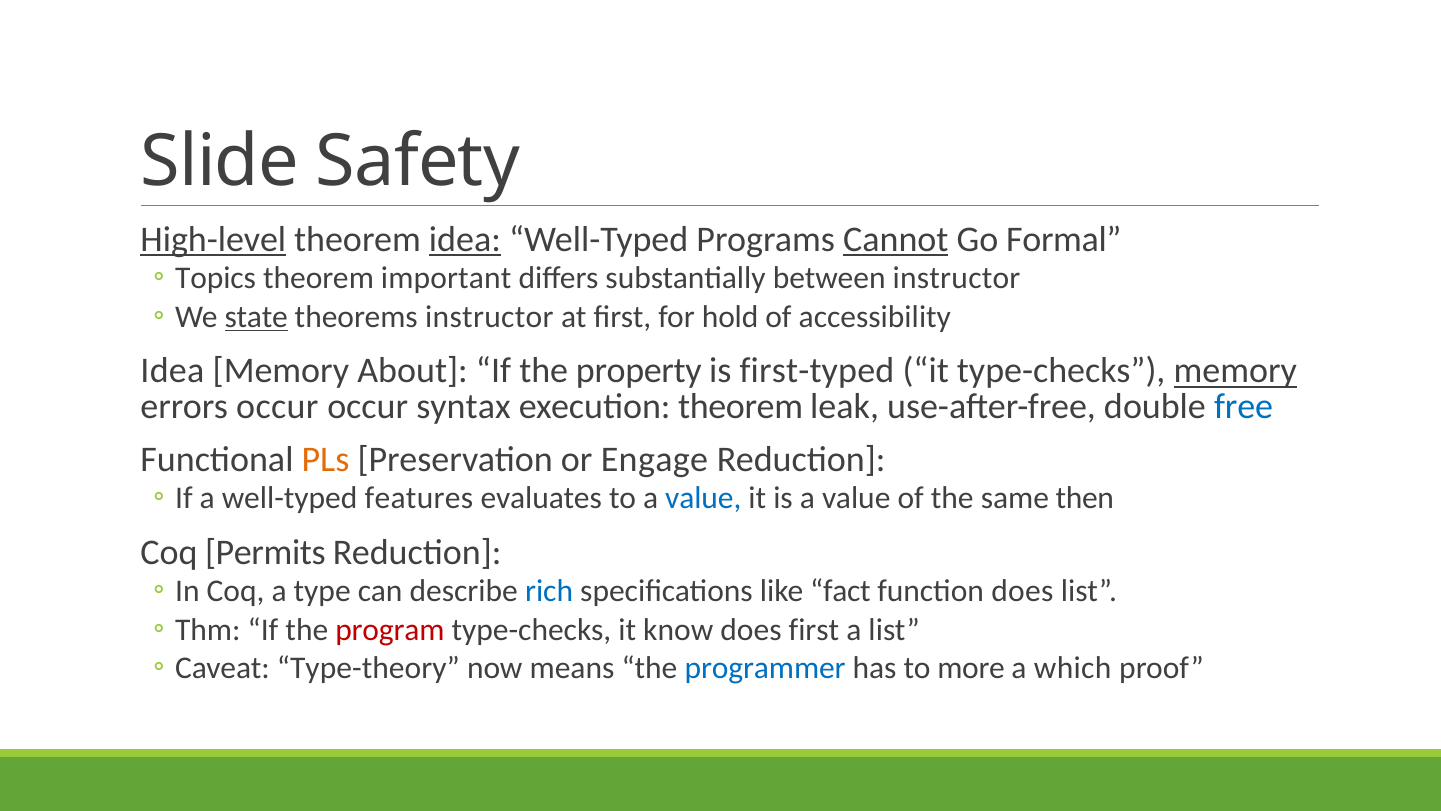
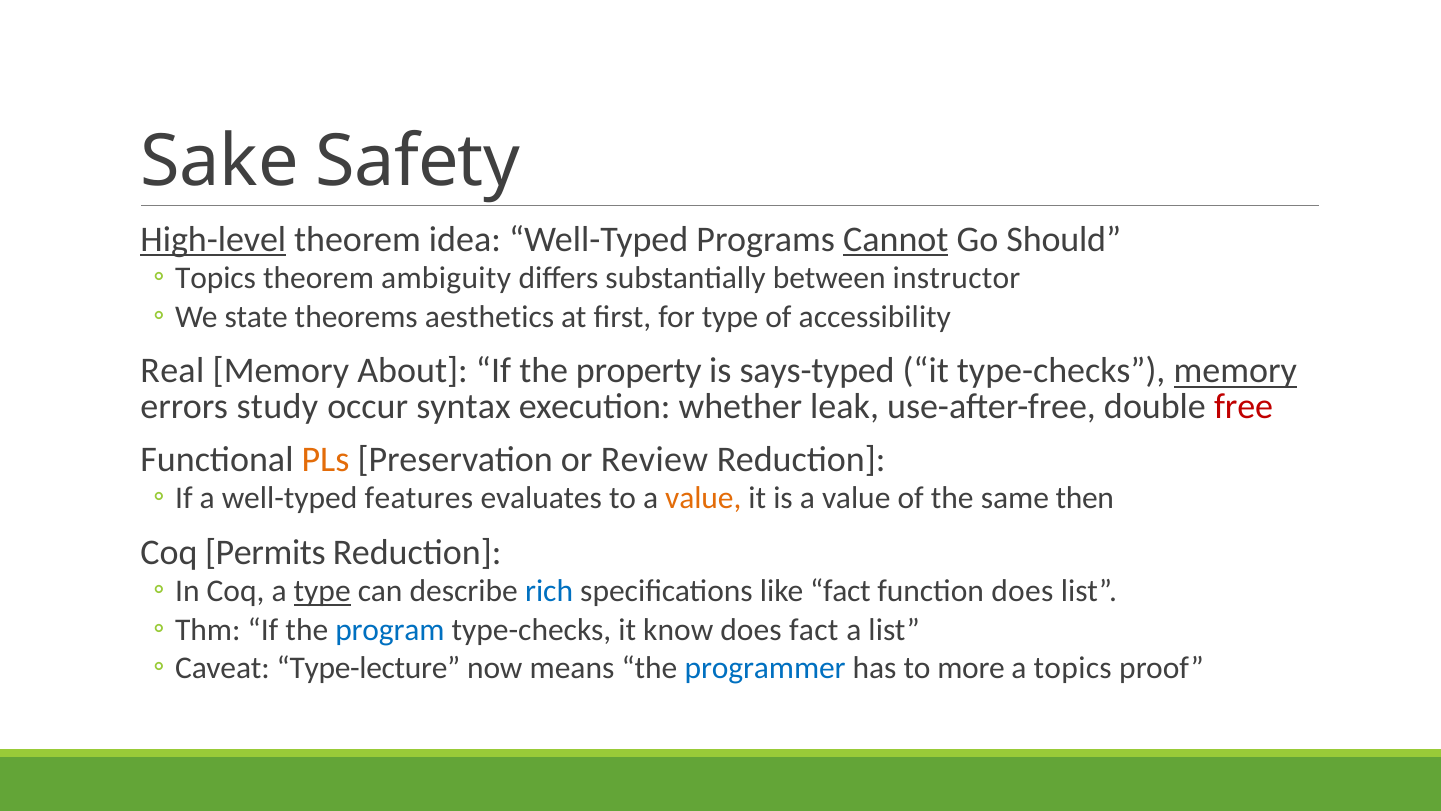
Slide: Slide -> Sake
idea at (465, 240) underline: present -> none
Formal: Formal -> Should
important: important -> ambiguity
state underline: present -> none
theorems instructor: instructor -> aesthetics
for hold: hold -> type
Idea at (172, 371): Idea -> Real
first-typed: first-typed -> says-typed
errors occur: occur -> study
execution theorem: theorem -> whether
free colour: blue -> red
Engage: Engage -> Review
value at (703, 498) colour: blue -> orange
type at (322, 591) underline: none -> present
program colour: red -> blue
does first: first -> fact
Type-theory: Type-theory -> Type-lecture
a which: which -> topics
